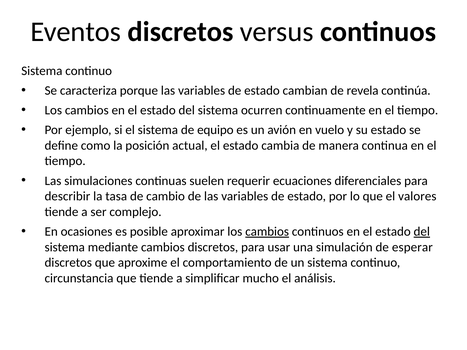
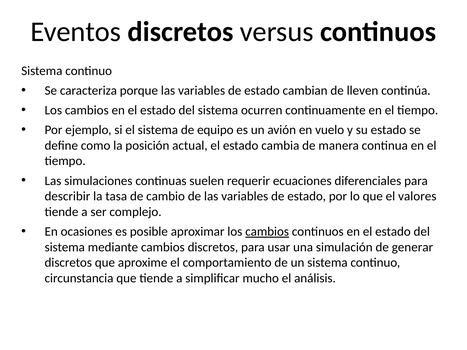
revela: revela -> lleven
del at (422, 232) underline: present -> none
esperar: esperar -> generar
